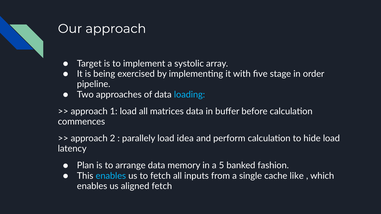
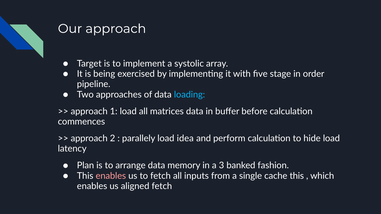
5: 5 -> 3
enables at (111, 176) colour: light blue -> pink
cache like: like -> this
